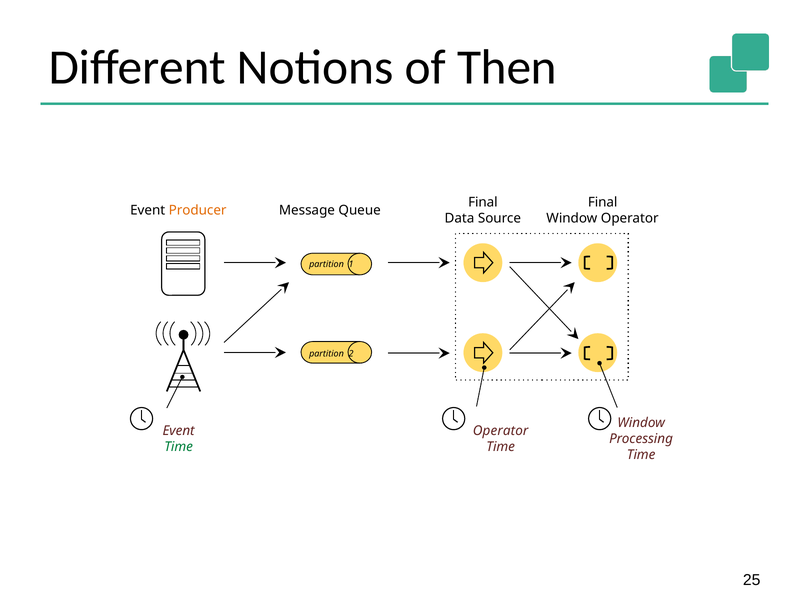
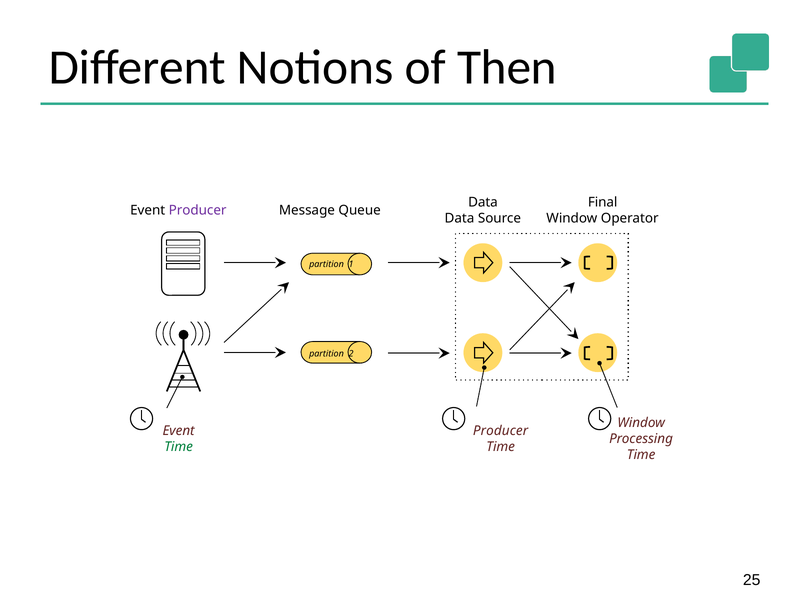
Final at (483, 202): Final -> Data
Producer at (198, 210) colour: orange -> purple
Operator at (501, 431): Operator -> Producer
